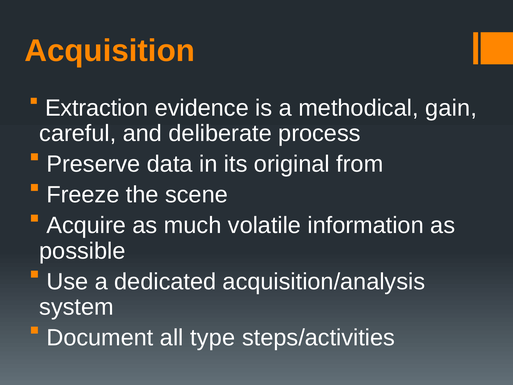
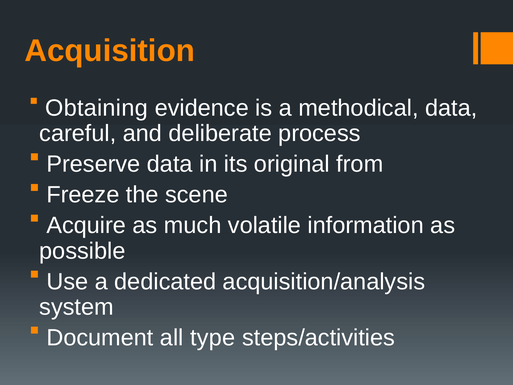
Extraction: Extraction -> Obtaining
methodical gain: gain -> data
